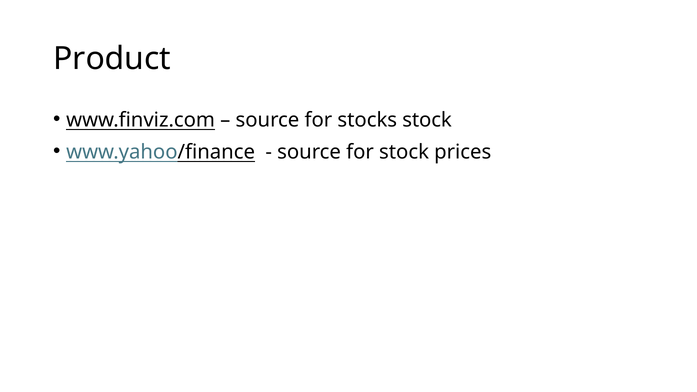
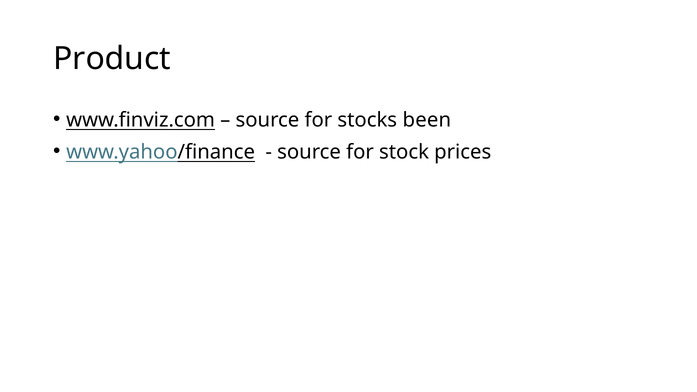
stocks stock: stock -> been
